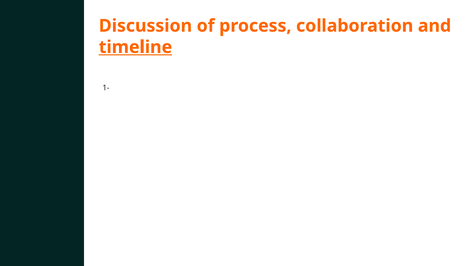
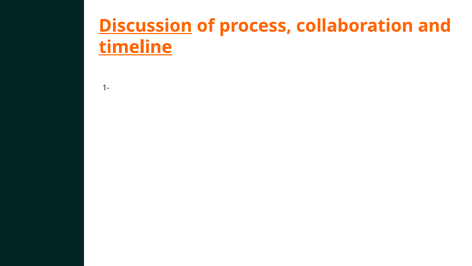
Discussion underline: none -> present
